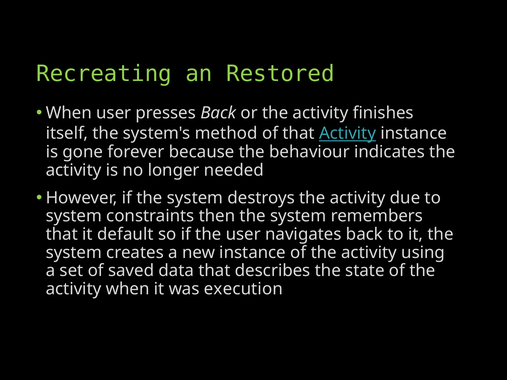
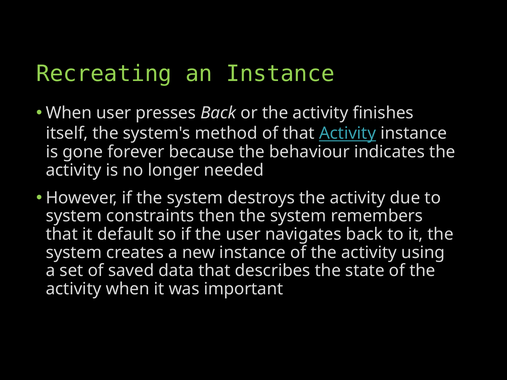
an Restored: Restored -> Instance
execution: execution -> important
